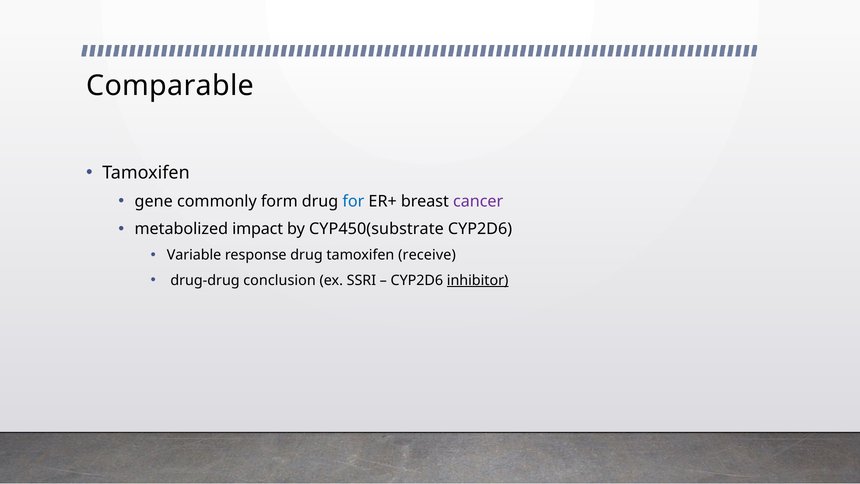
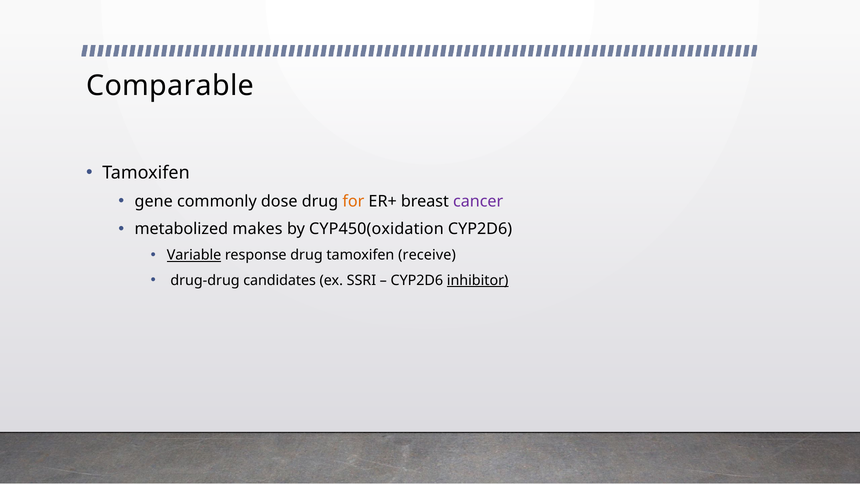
form: form -> dose
for colour: blue -> orange
impact: impact -> makes
CYP450(substrate: CYP450(substrate -> CYP450(oxidation
Variable underline: none -> present
conclusion: conclusion -> candidates
